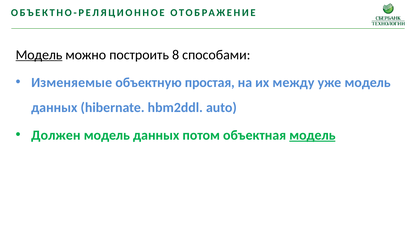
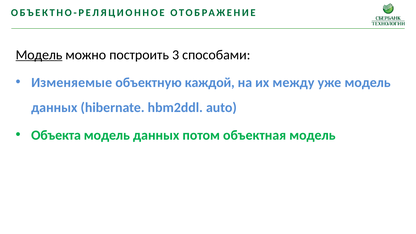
8: 8 -> 3
простая: простая -> каждой
Должен: Должен -> Объекта
модель at (312, 135) underline: present -> none
